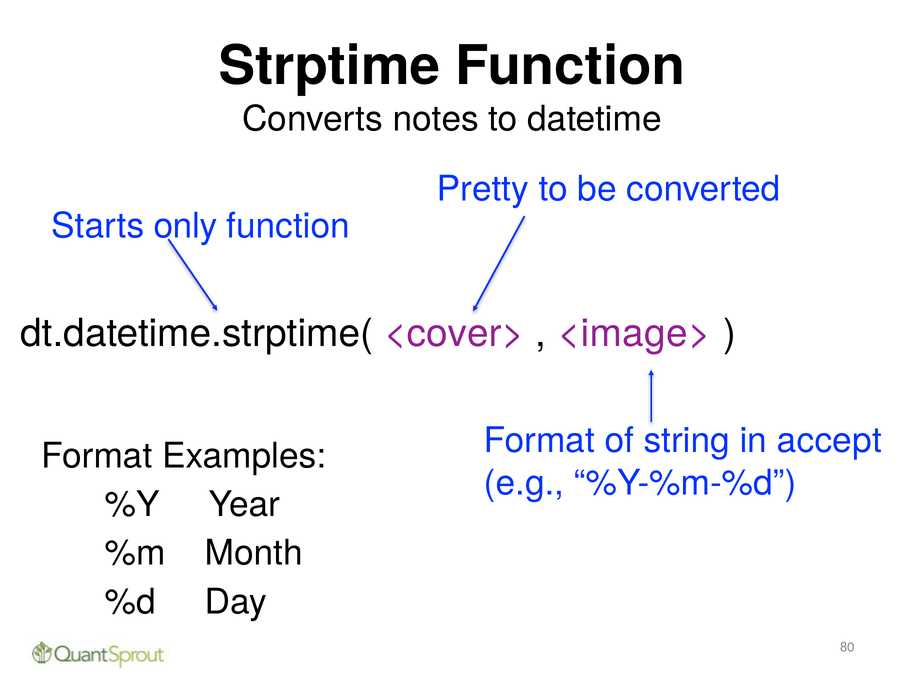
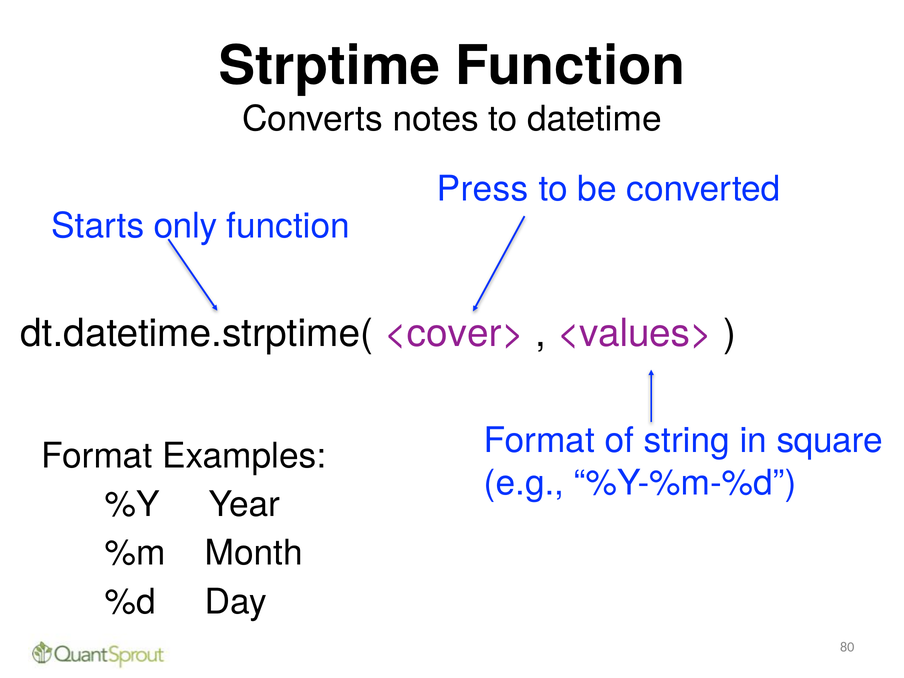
Pretty: Pretty -> Press
<image>: <image> -> <values>
accept: accept -> square
